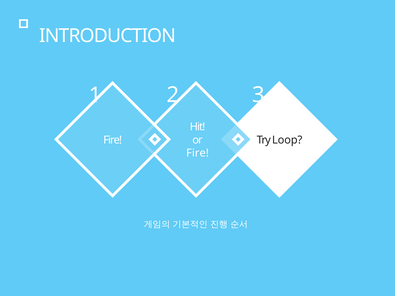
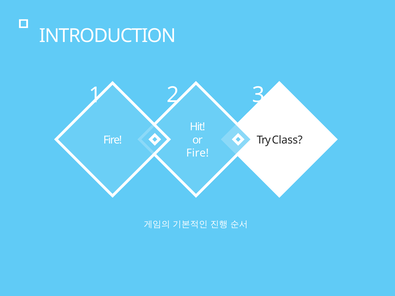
Loop: Loop -> Class
